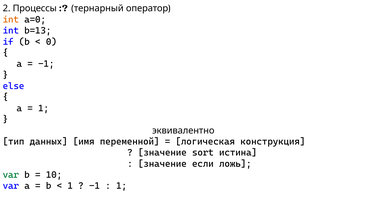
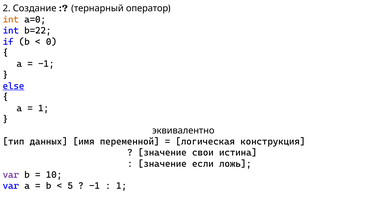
Процессы: Процессы -> Создание
b=13: b=13 -> b=22
else underline: none -> present
sort: sort -> свои
var at (11, 174) colour: green -> purple
1 at (70, 186): 1 -> 5
